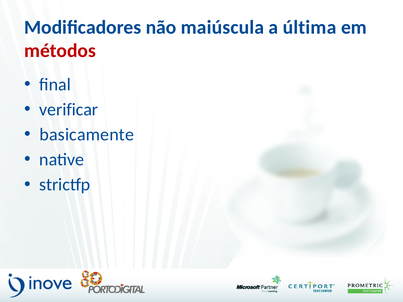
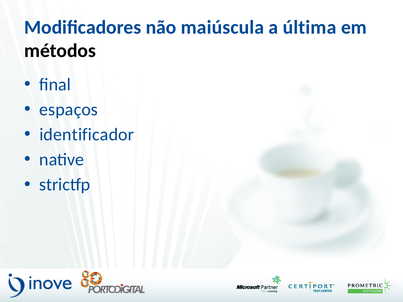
métodos colour: red -> black
verificar: verificar -> espaços
basicamente: basicamente -> identificador
